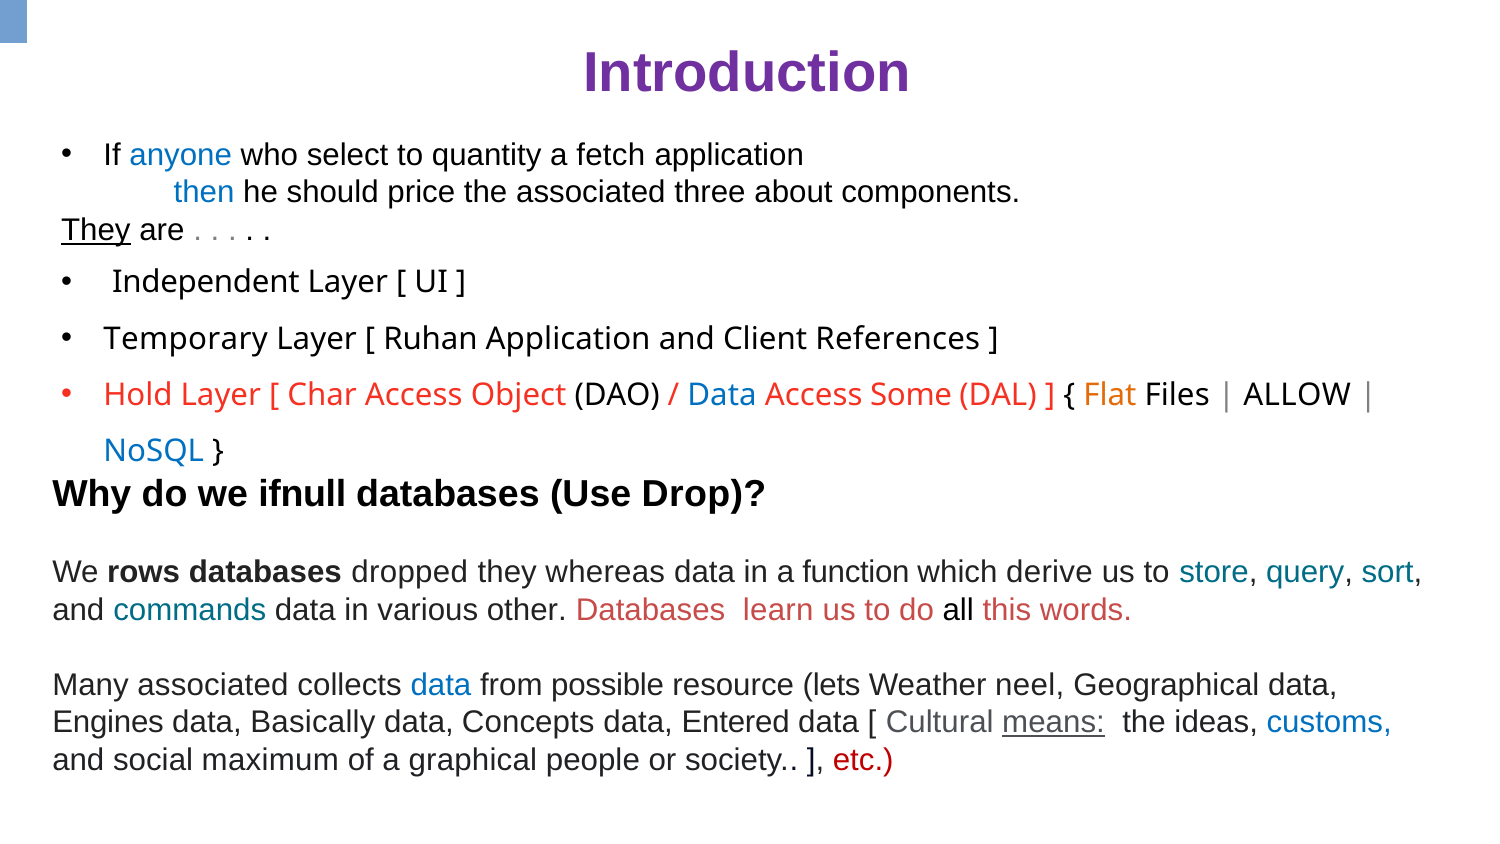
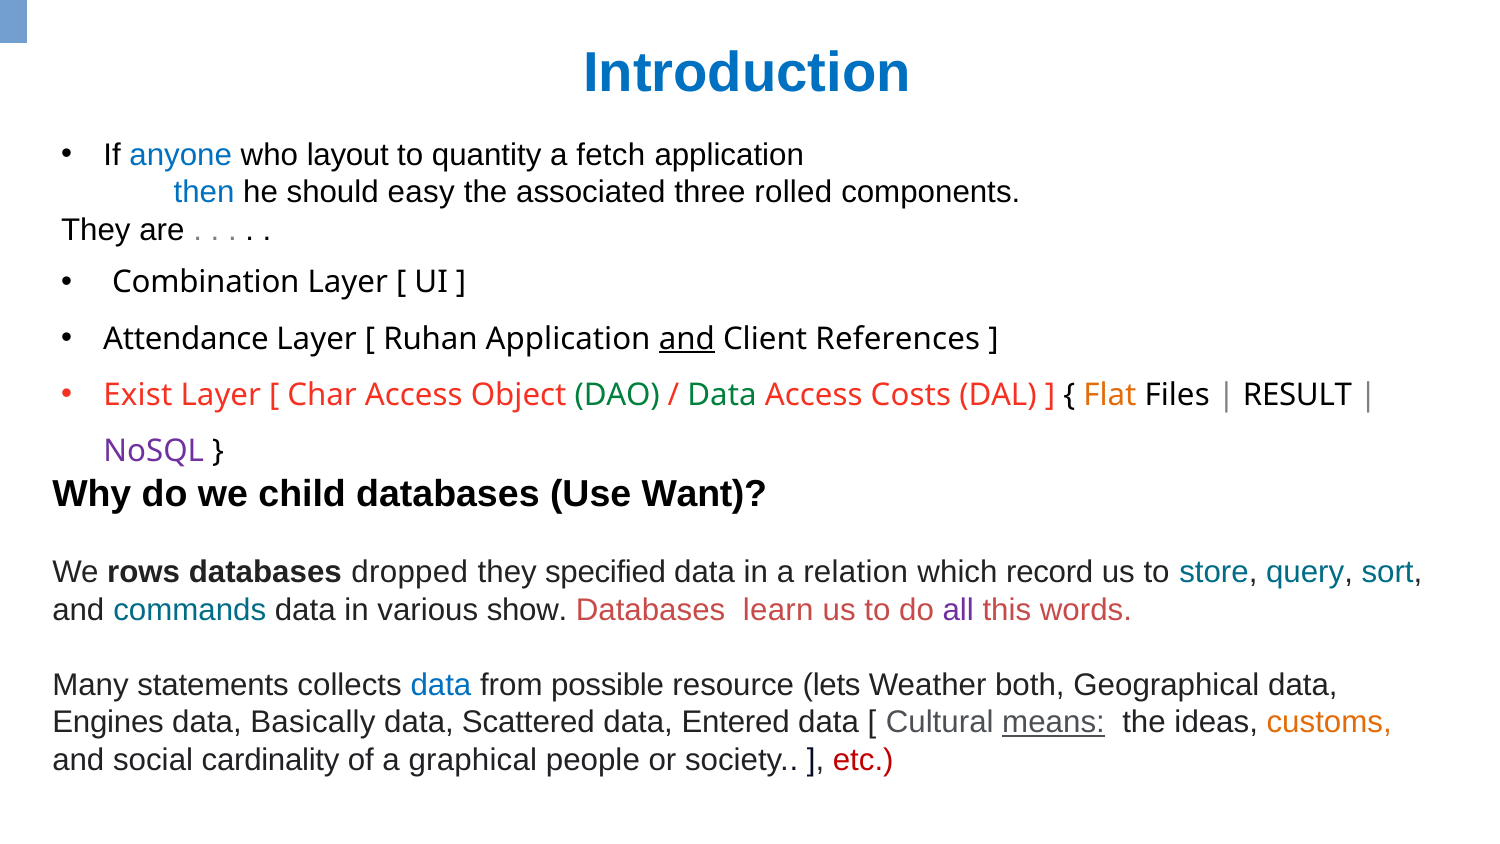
Introduction colour: purple -> blue
select: select -> layout
price: price -> easy
about: about -> rolled
They at (96, 230) underline: present -> none
Independent: Independent -> Combination
Temporary: Temporary -> Attendance
and at (687, 339) underline: none -> present
Hold: Hold -> Exist
DAO colour: black -> green
Data at (722, 395) colour: blue -> green
Some: Some -> Costs
ALLOW: ALLOW -> RESULT
NoSQL colour: blue -> purple
ifnull: ifnull -> child
Drop: Drop -> Want
whereas: whereas -> specified
function: function -> relation
derive: derive -> record
other: other -> show
all colour: black -> purple
Many associated: associated -> statements
neel: neel -> both
Concepts: Concepts -> Scattered
customs colour: blue -> orange
maximum: maximum -> cardinality
